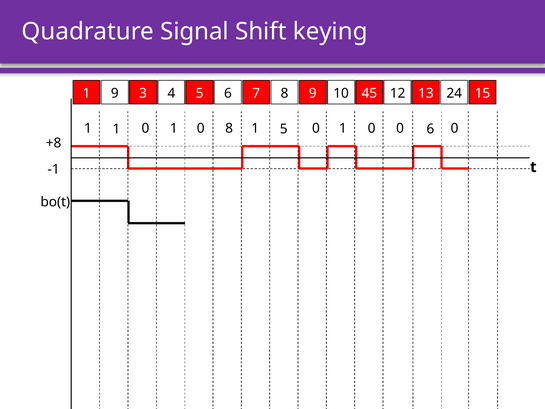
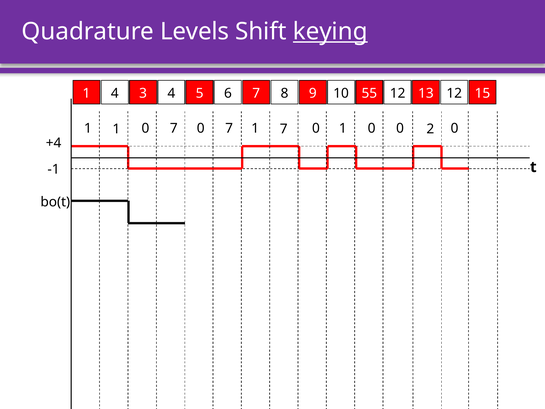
Signal: Signal -> Levels
keying underline: none -> present
1 9: 9 -> 4
45: 45 -> 55
13 24: 24 -> 12
1 at (174, 128): 1 -> 7
8 at (229, 128): 8 -> 7
1 5: 5 -> 7
1 6: 6 -> 2
+8: +8 -> +4
